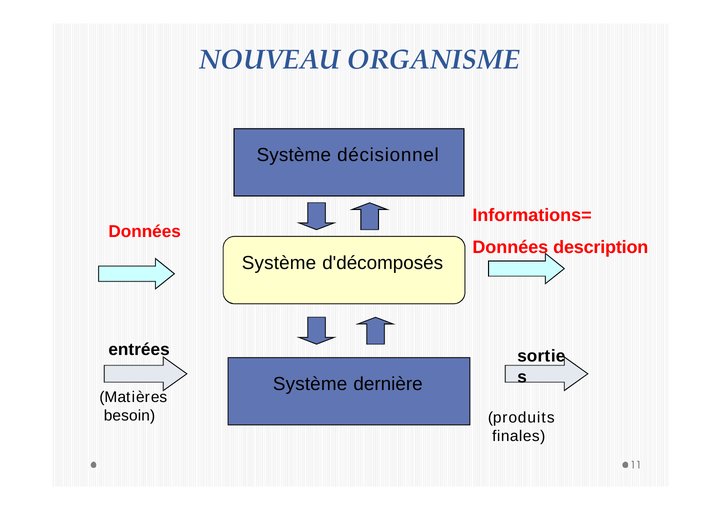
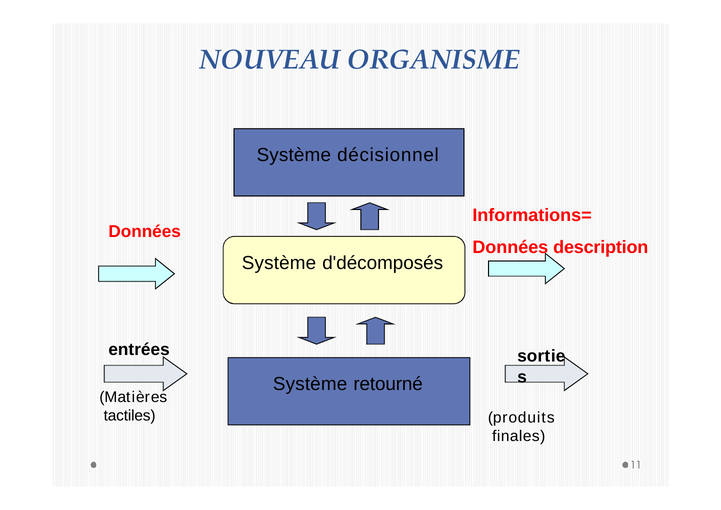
dernière: dernière -> retourné
besoin: besoin -> tactiles
